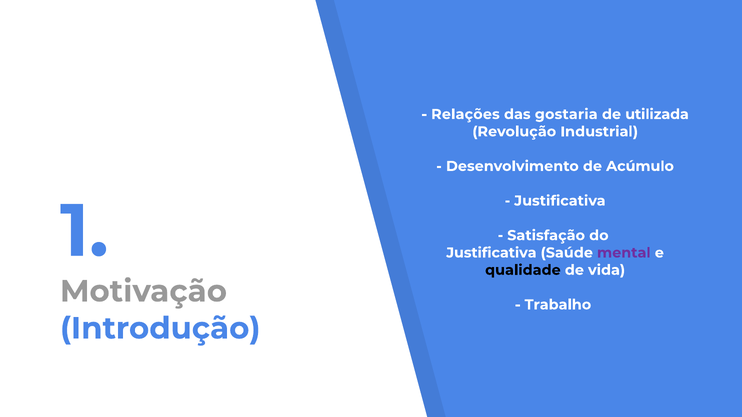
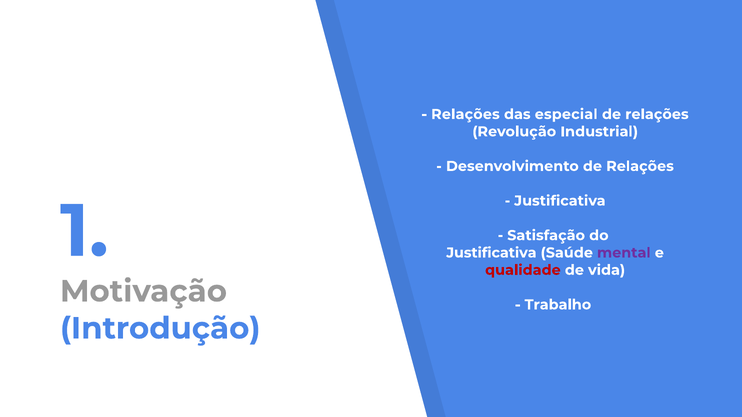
gostaria: gostaria -> especial
utilizada at (657, 114): utilizada -> relações
Desenvolvimento de Acúmulo: Acúmulo -> Relações
qualidade colour: black -> red
